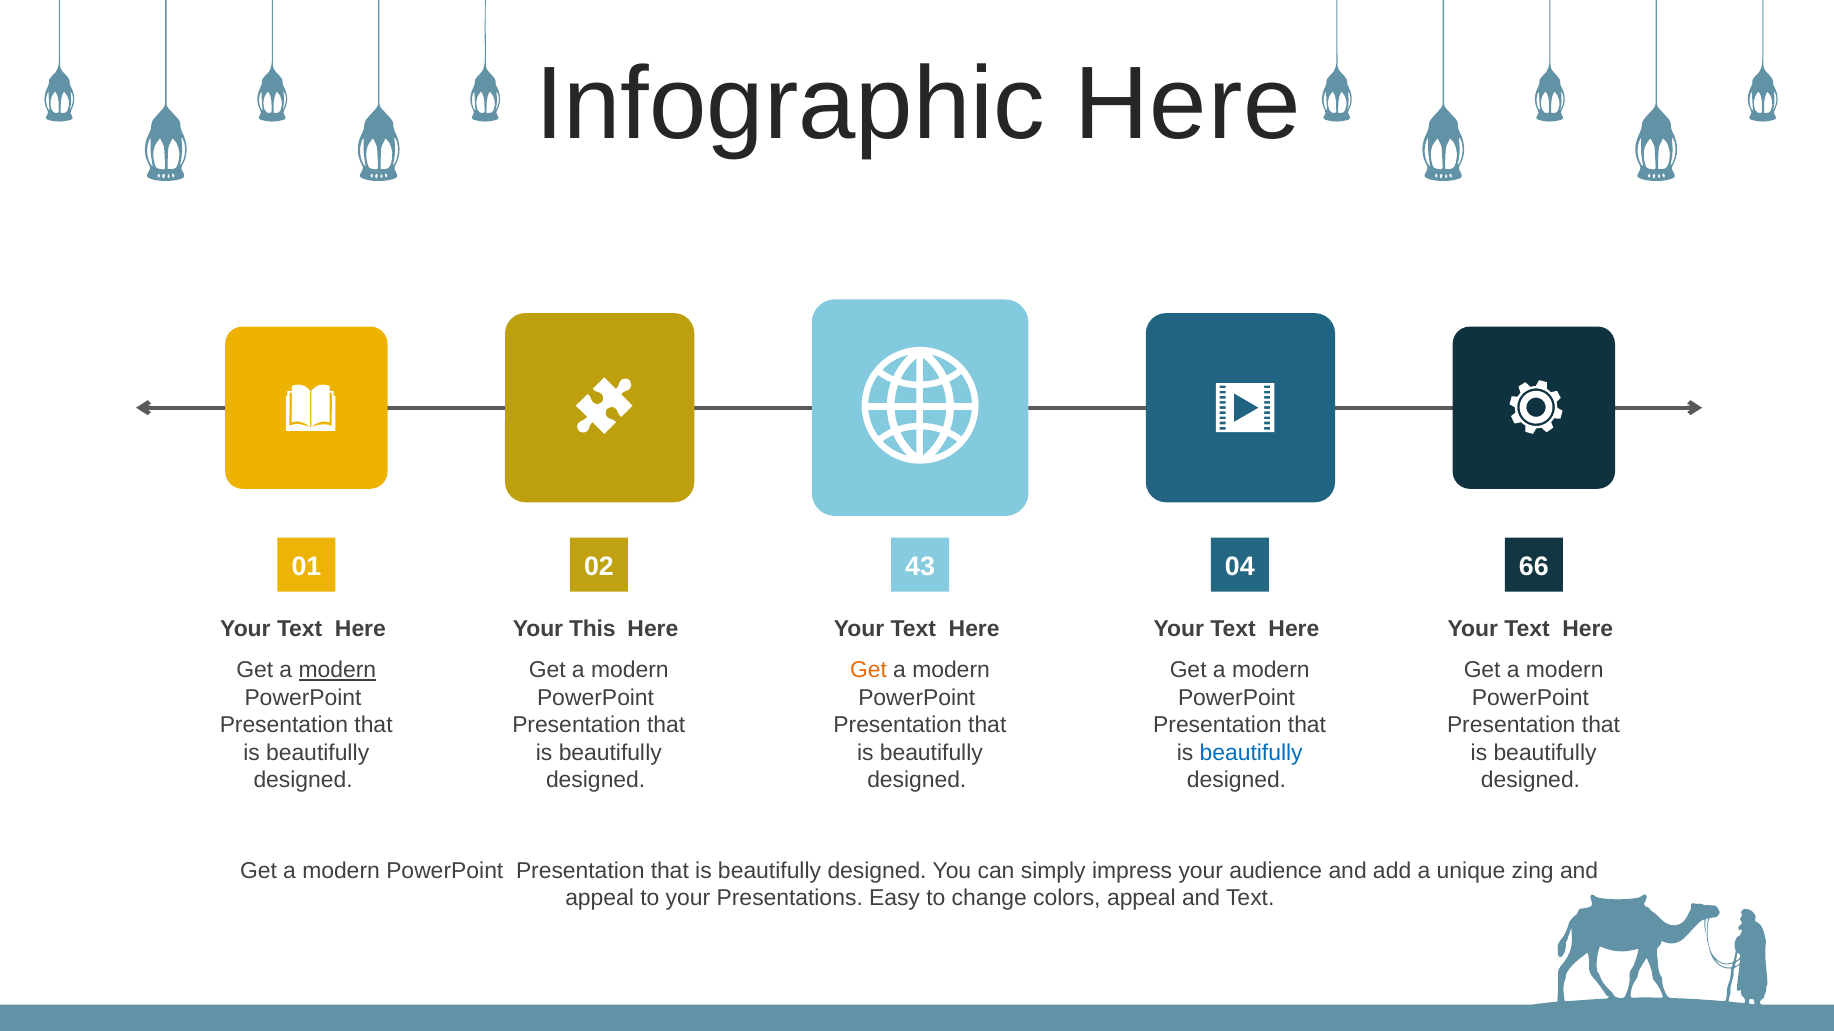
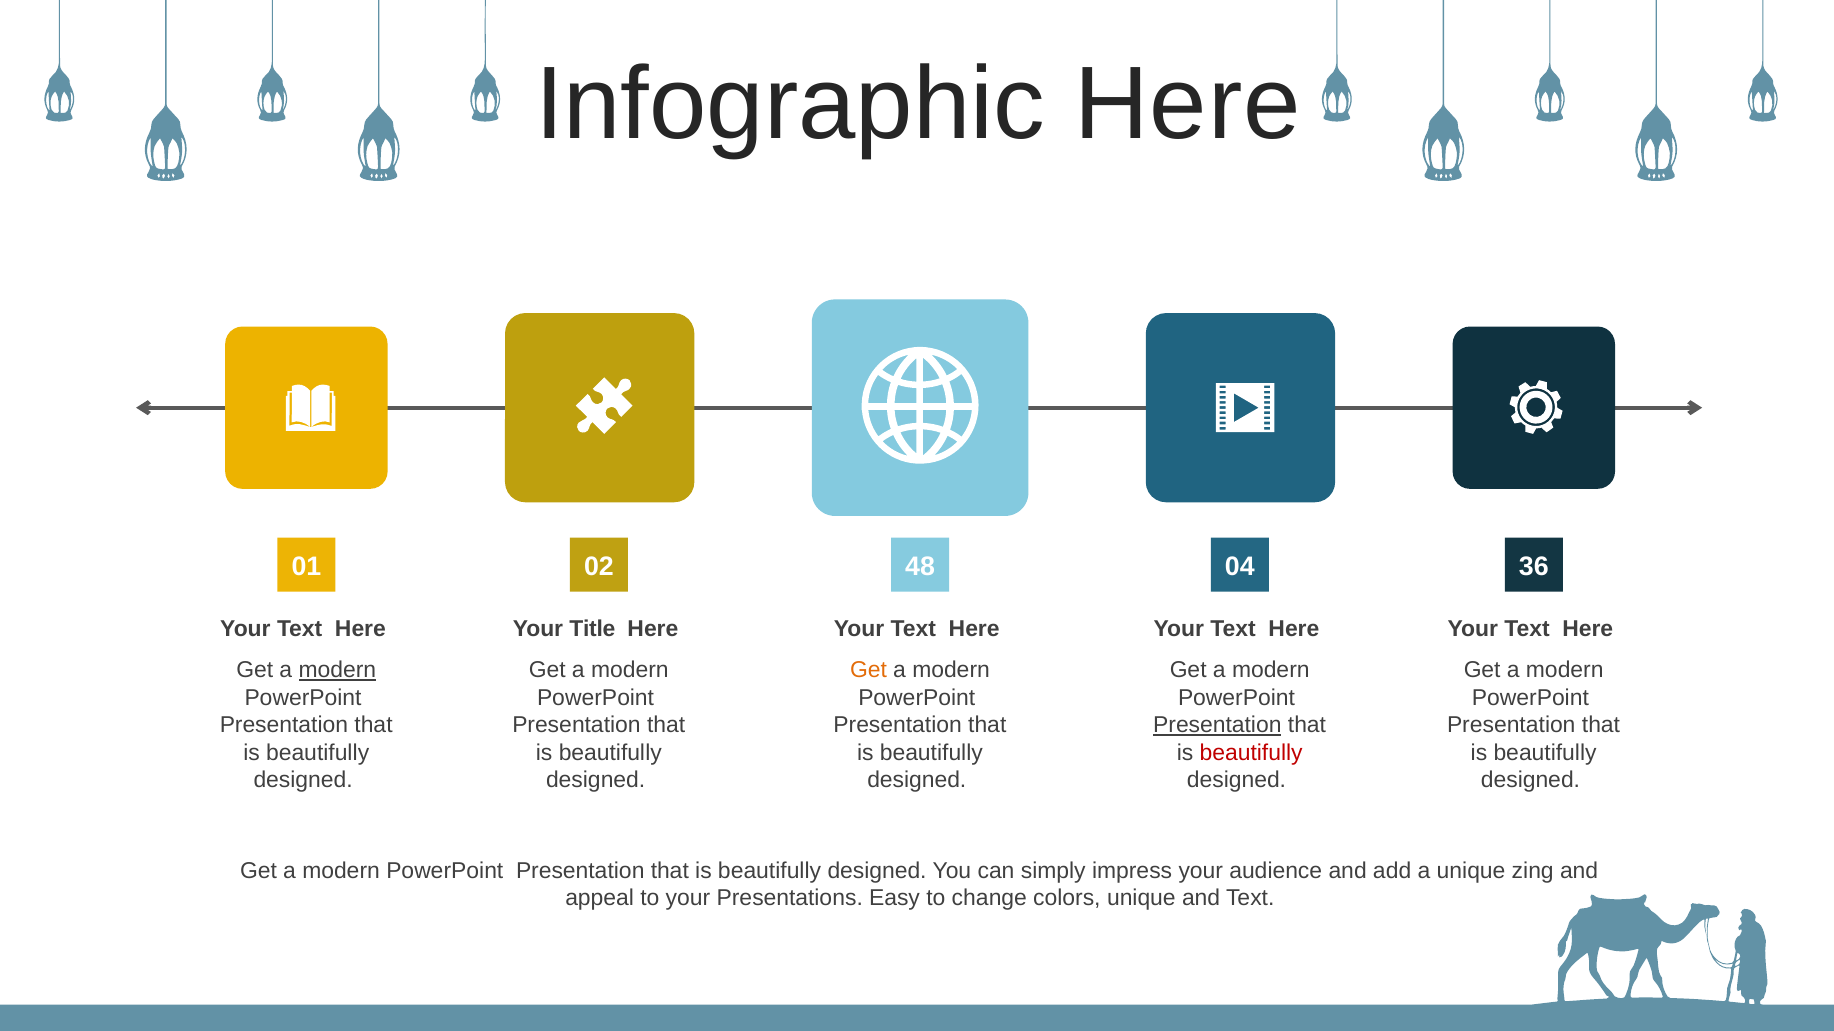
43: 43 -> 48
66: 66 -> 36
This: This -> Title
Presentation at (1217, 726) underline: none -> present
beautifully at (1251, 753) colour: blue -> red
colors appeal: appeal -> unique
